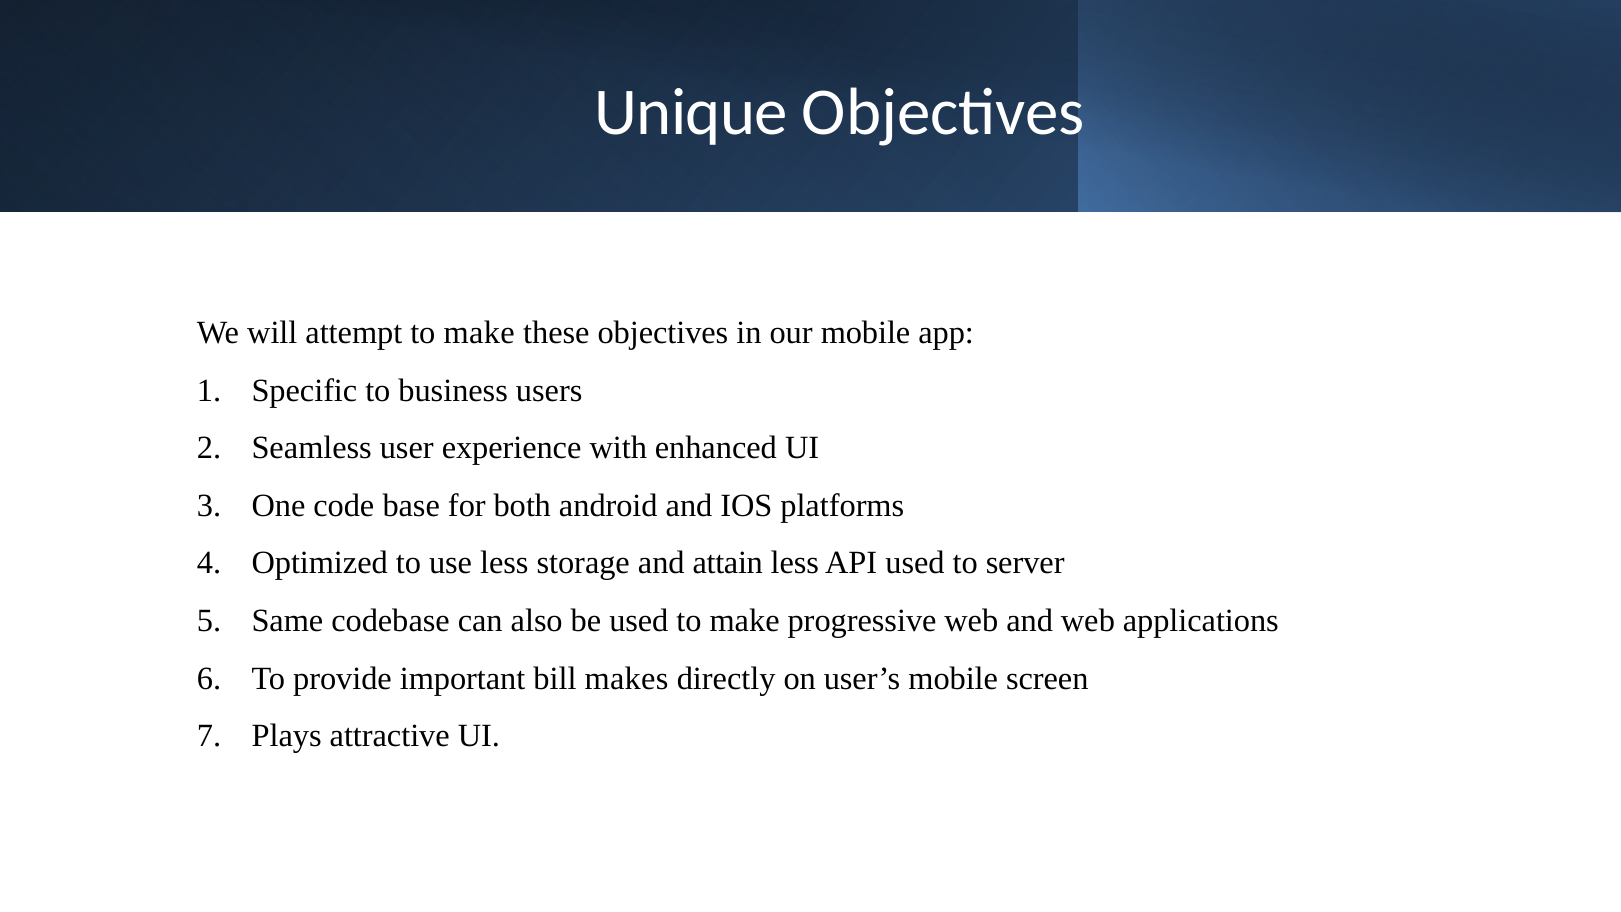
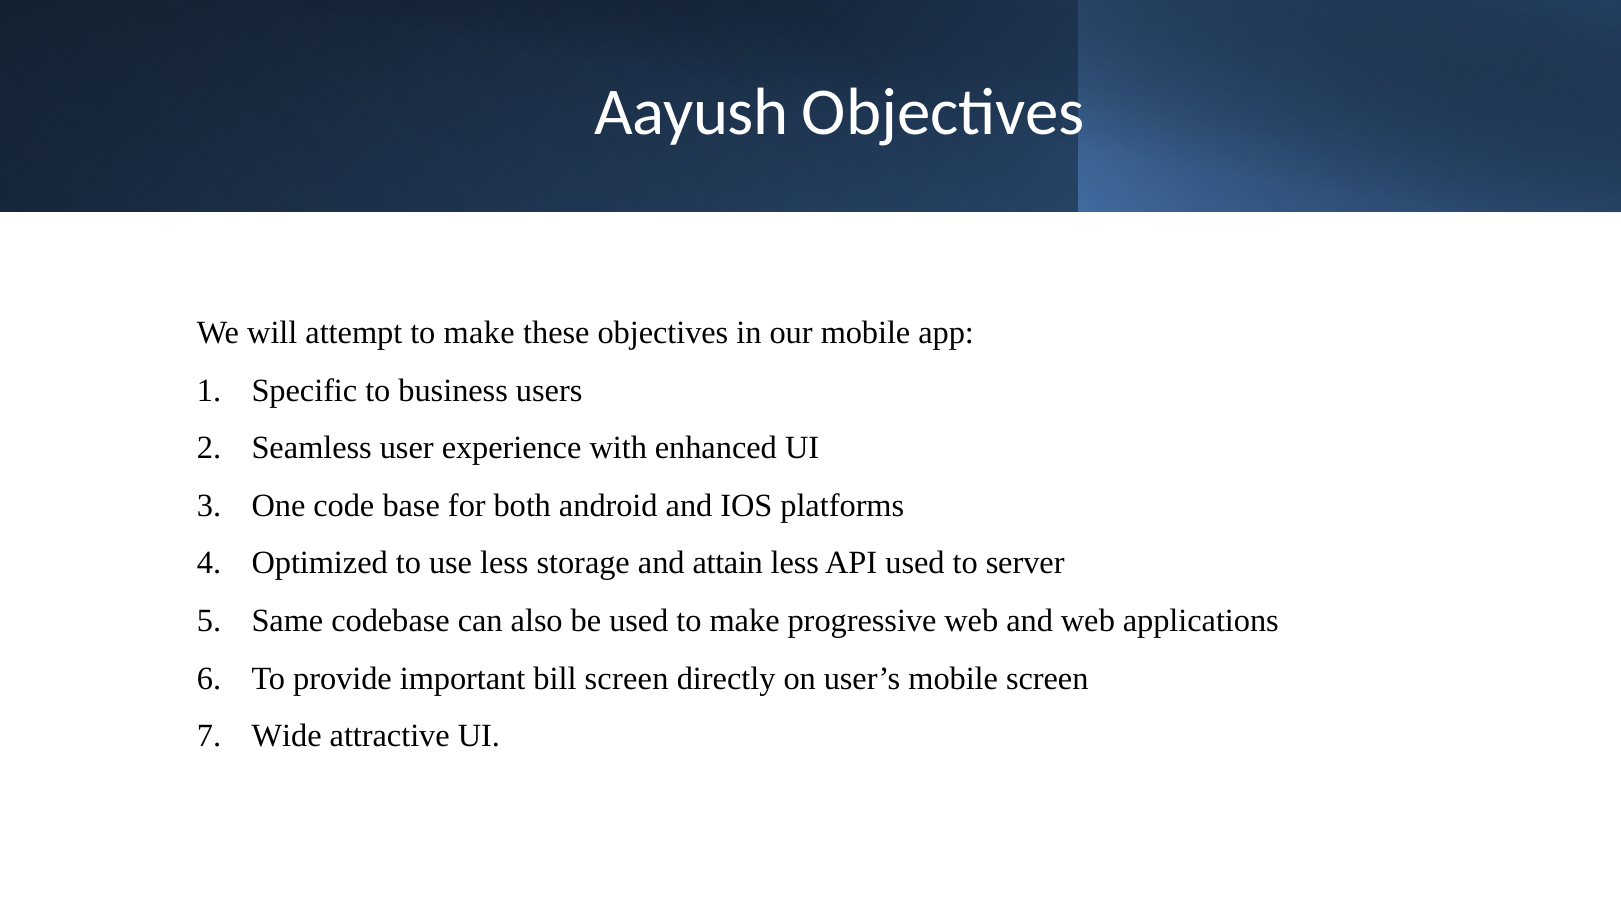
Unique: Unique -> Aayush
bill makes: makes -> screen
Plays: Plays -> Wide
